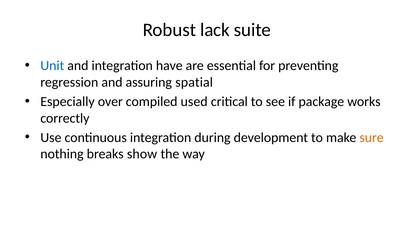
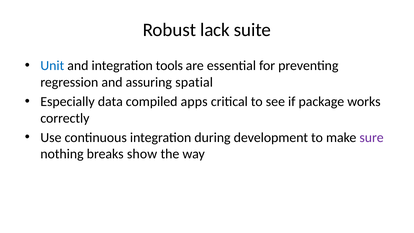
have: have -> tools
over: over -> data
used: used -> apps
sure colour: orange -> purple
